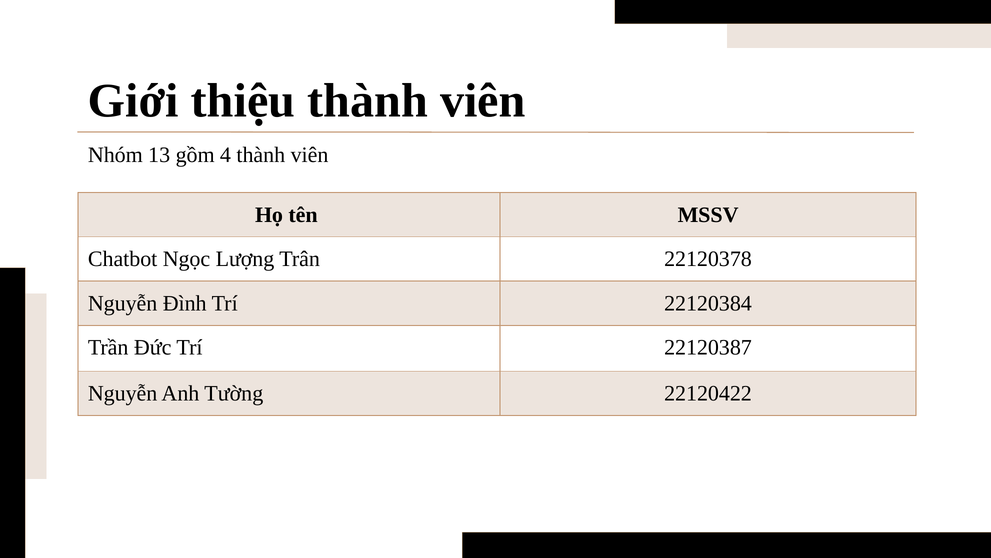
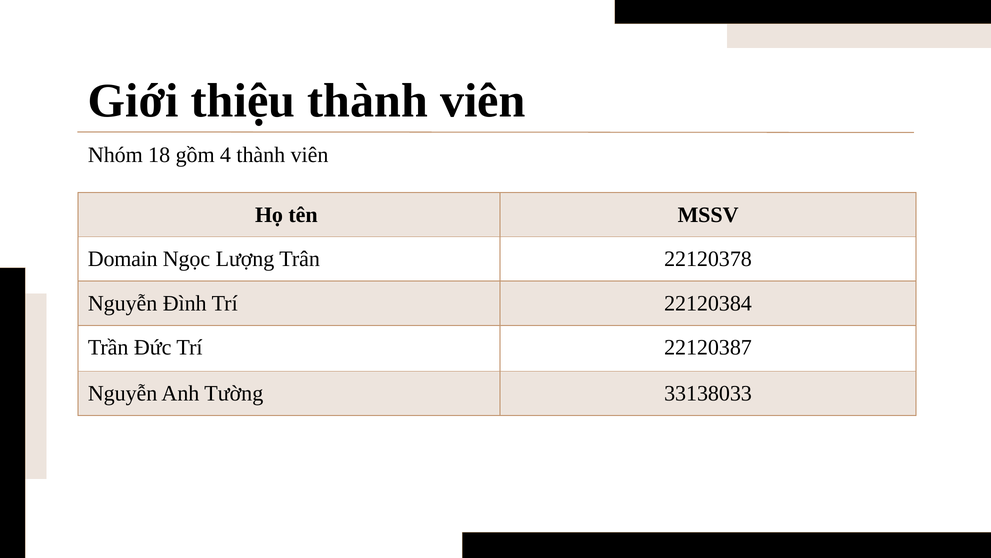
13: 13 -> 18
Chatbot: Chatbot -> Domain
22120422: 22120422 -> 33138033
